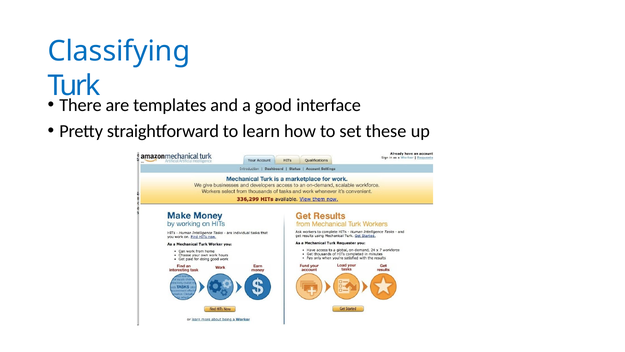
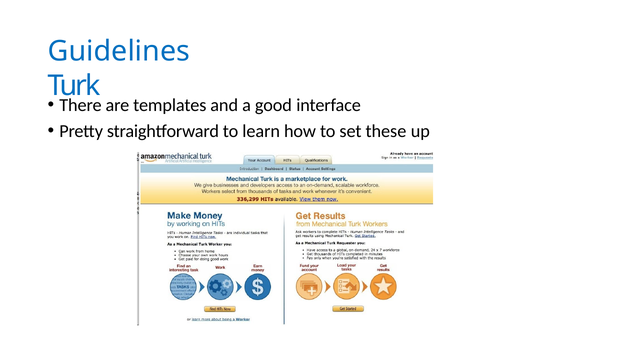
Classifying: Classifying -> Guidelines
